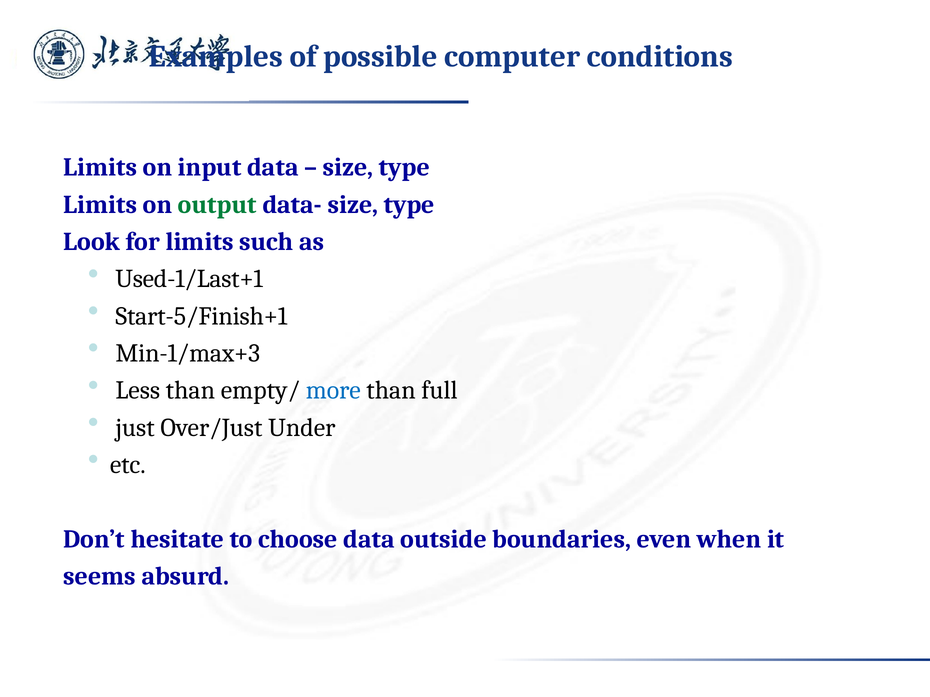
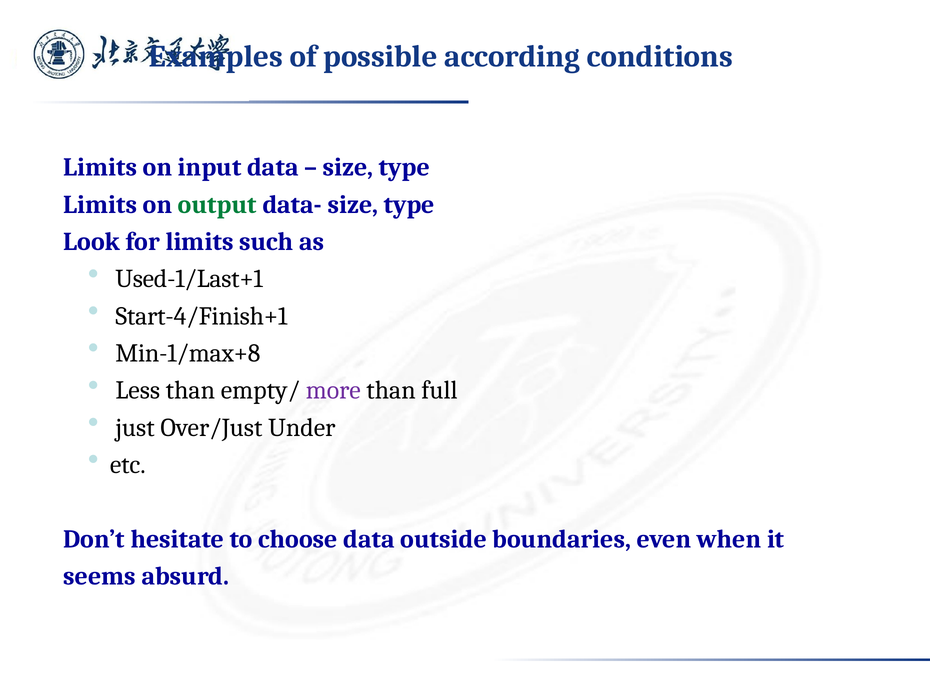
computer: computer -> according
Start-5/Finish+1: Start-5/Finish+1 -> Start-4/Finish+1
Min-1/max+3: Min-1/max+3 -> Min-1/max+8
more colour: blue -> purple
